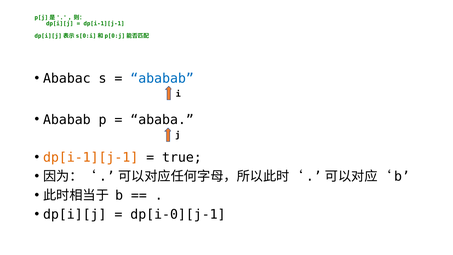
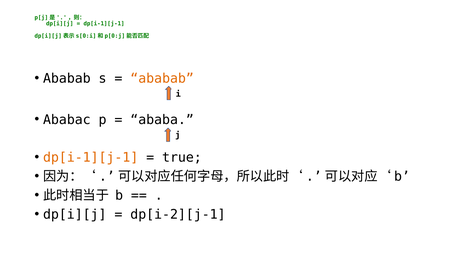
Ababac at (67, 78): Ababac -> Ababab
ababab at (162, 78) colour: blue -> orange
Ababab at (67, 120): Ababab -> Ababac
dp[i-0][j-1: dp[i-0][j-1 -> dp[i-2][j-1
